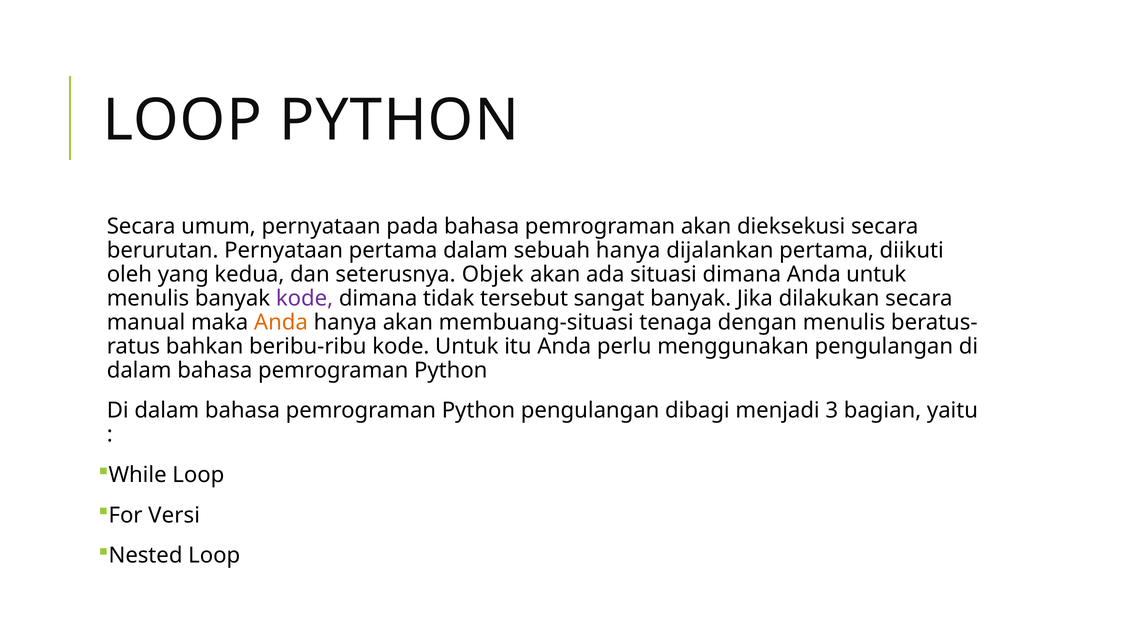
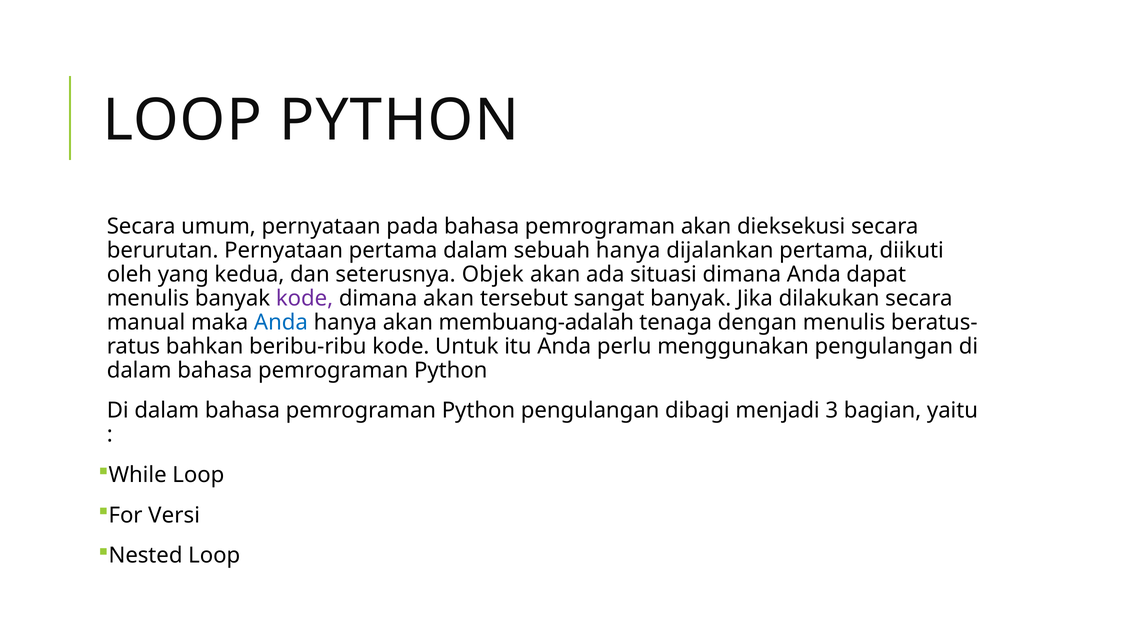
Anda untuk: untuk -> dapat
dimana tidak: tidak -> akan
Anda at (281, 322) colour: orange -> blue
membuang-situasi: membuang-situasi -> membuang-adalah
